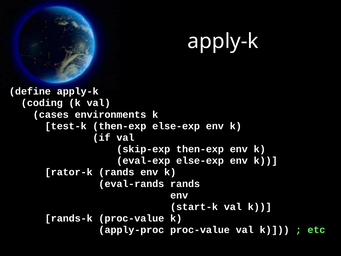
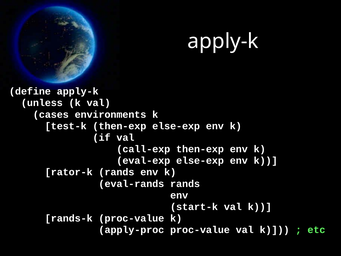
coding: coding -> unless
skip-exp: skip-exp -> call-exp
